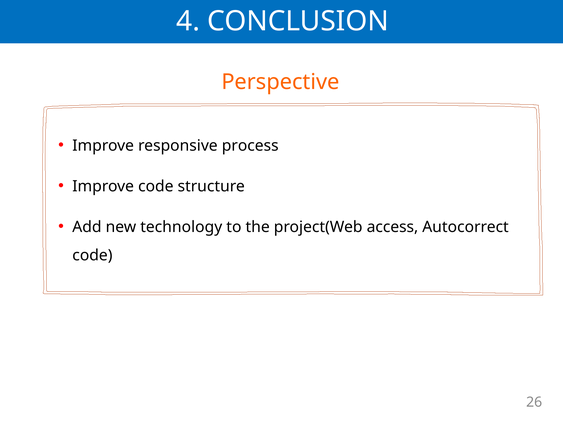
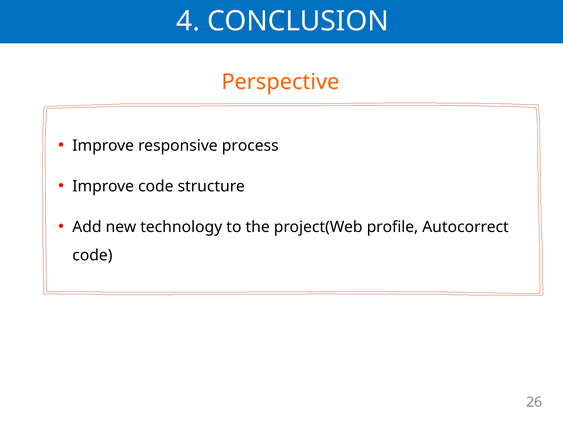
access: access -> profile
